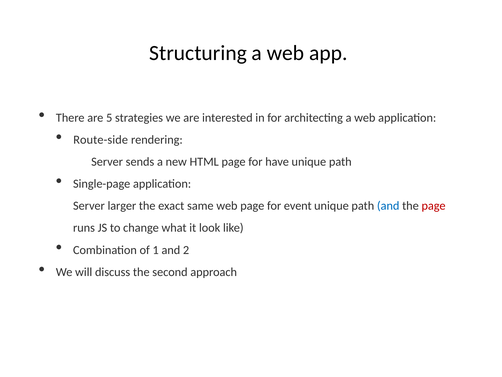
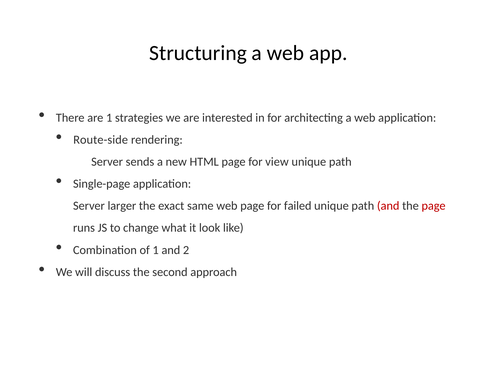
are 5: 5 -> 1
have: have -> view
event: event -> failed
and at (388, 206) colour: blue -> red
